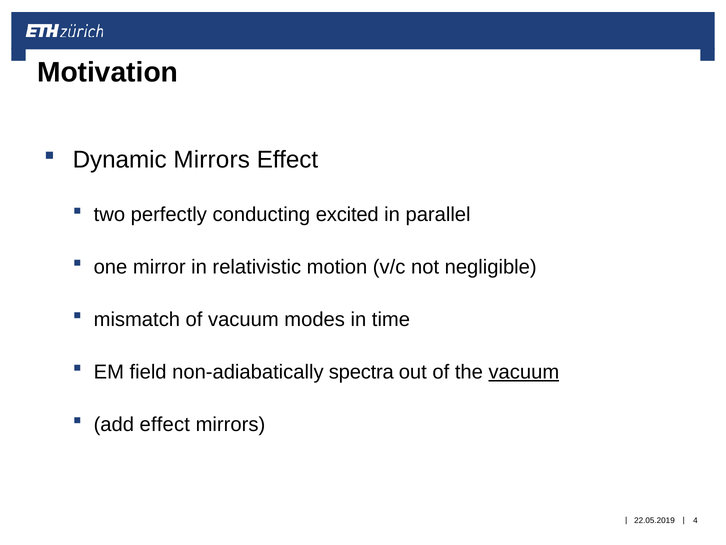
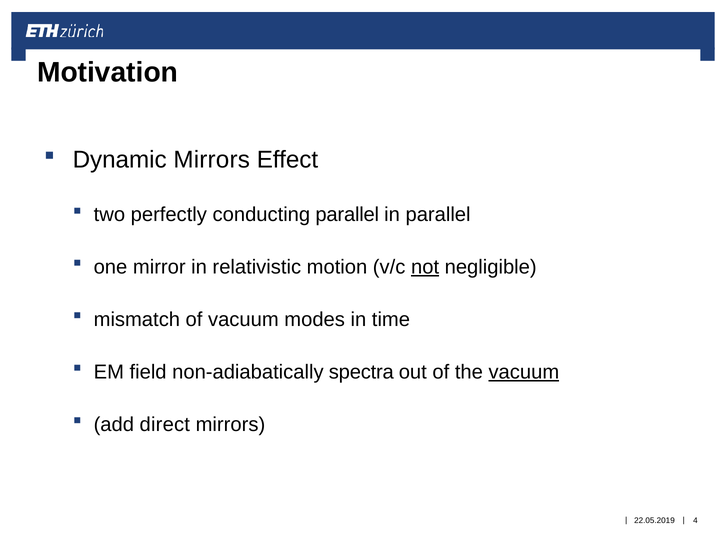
conducting excited: excited -> parallel
not underline: none -> present
add effect: effect -> direct
